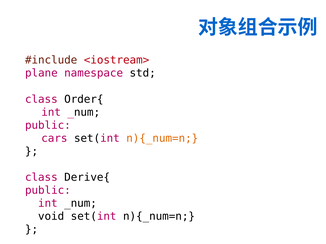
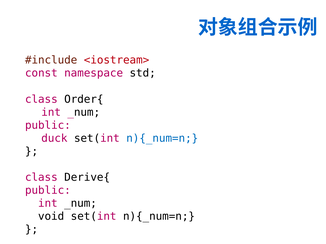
plane: plane -> const
cars: cars -> duck
n){_num=n at (162, 139) colour: orange -> blue
